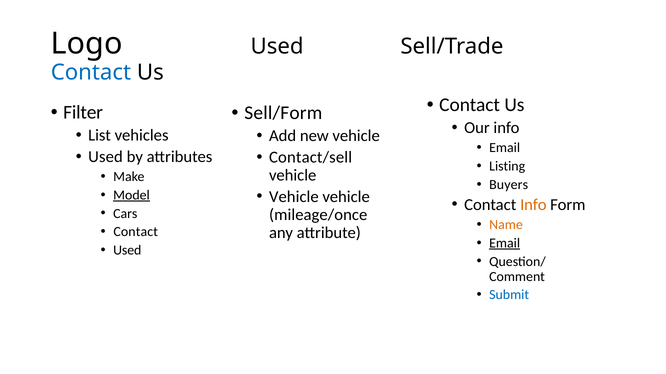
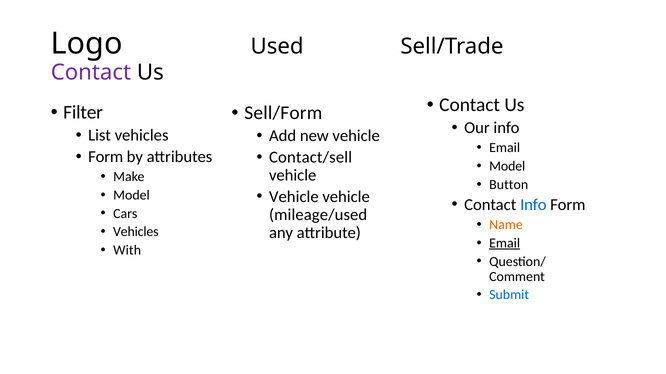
Contact at (91, 72) colour: blue -> purple
Used at (106, 157): Used -> Form
Listing at (507, 167): Listing -> Model
Buyers: Buyers -> Button
Model at (131, 195) underline: present -> none
Info at (533, 205) colour: orange -> blue
mileage/once: mileage/once -> mileage/used
Contact at (136, 232): Contact -> Vehicles
Used at (127, 251): Used -> With
